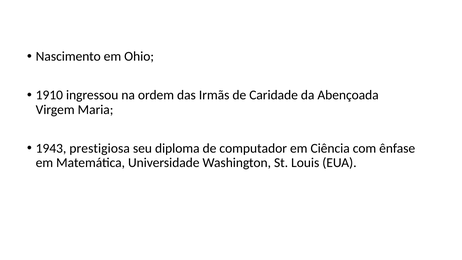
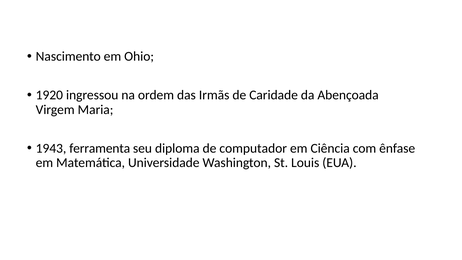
1910: 1910 -> 1920
prestigiosa: prestigiosa -> ferramenta
